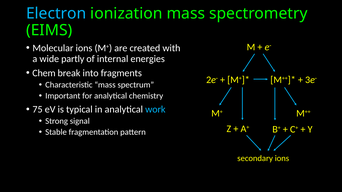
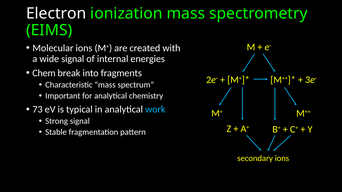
Electron colour: light blue -> white
wide partly: partly -> signal
75: 75 -> 73
